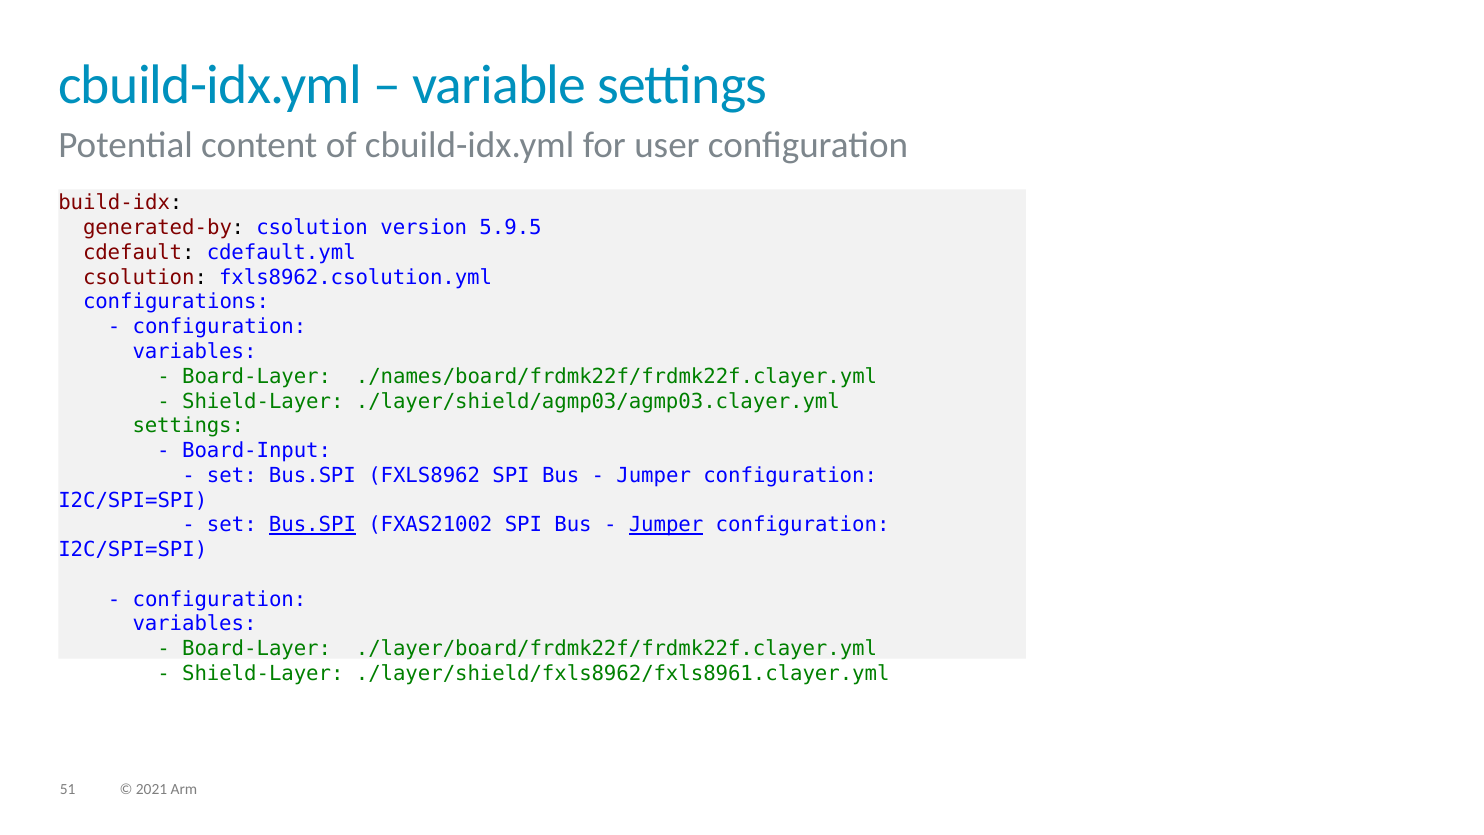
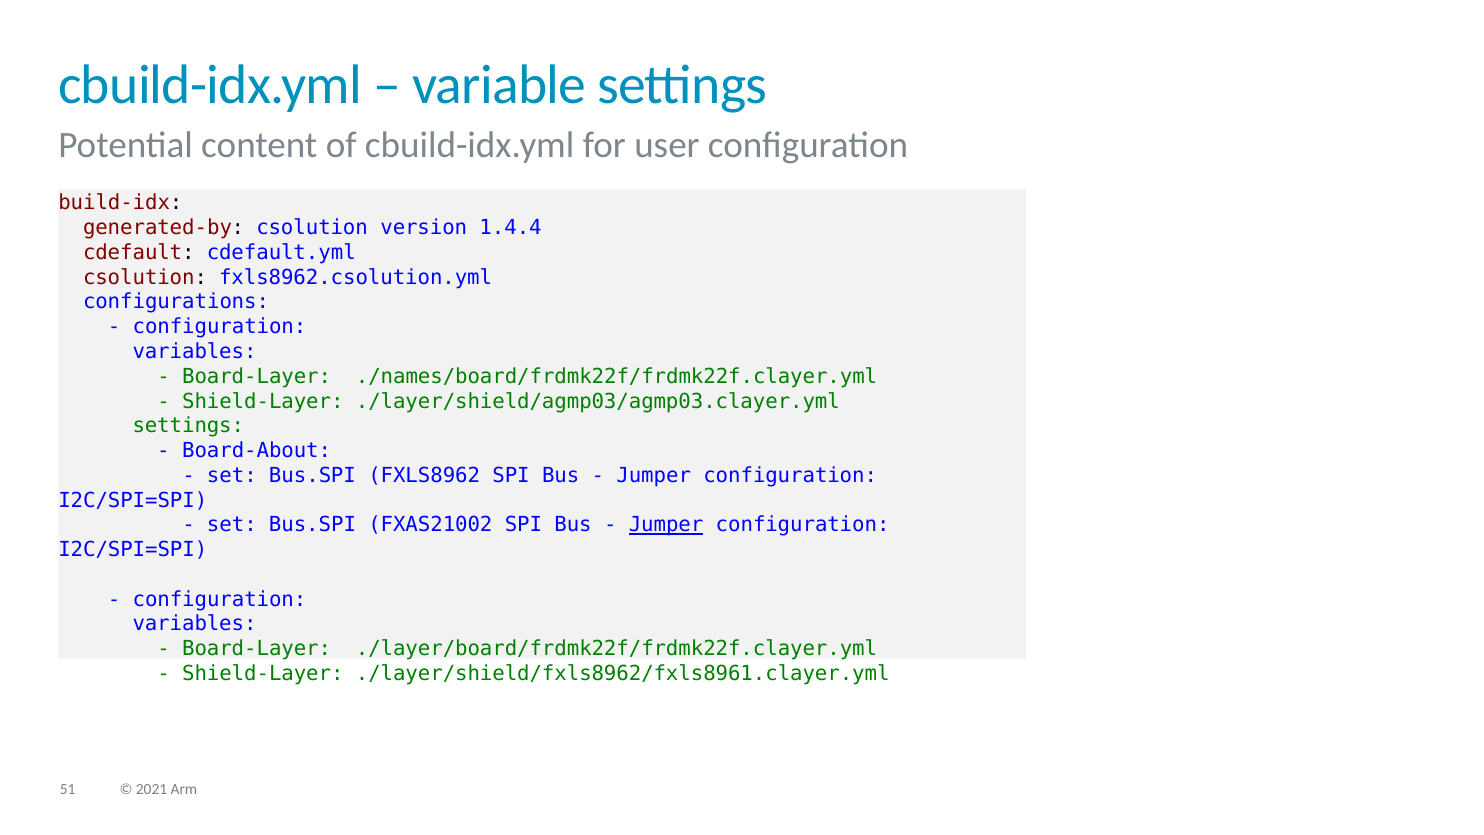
5.9.5: 5.9.5 -> 1.4.4
Board-Input: Board-Input -> Board-About
Bus.SPI at (312, 525) underline: present -> none
